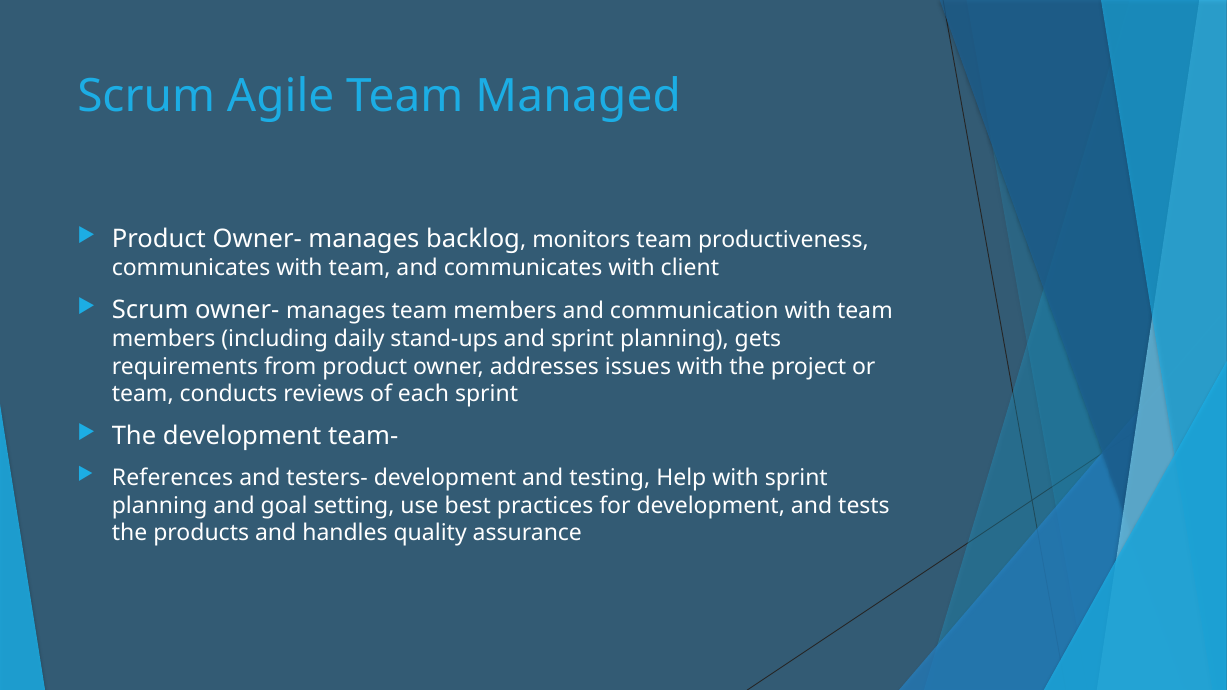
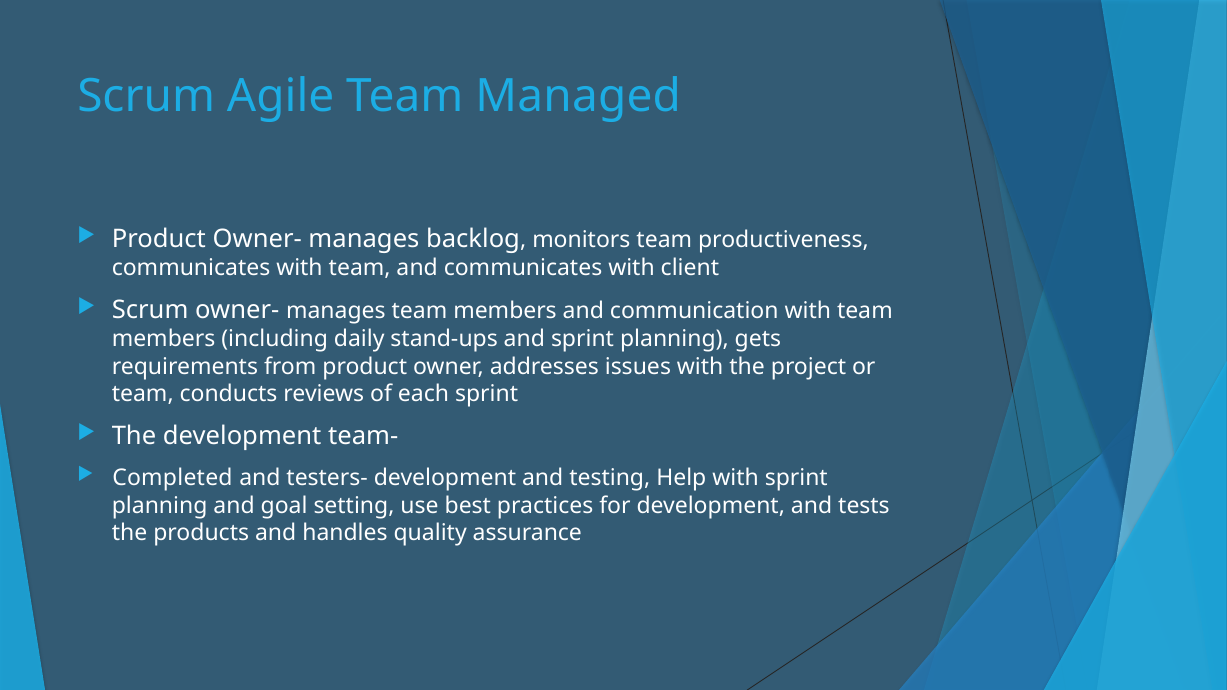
References: References -> Completed
